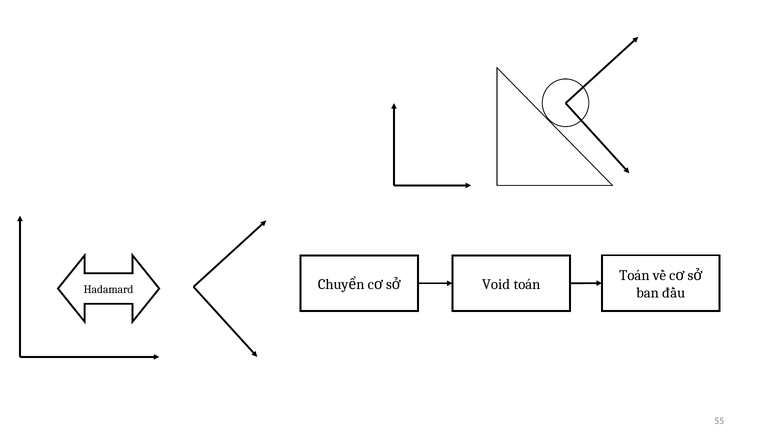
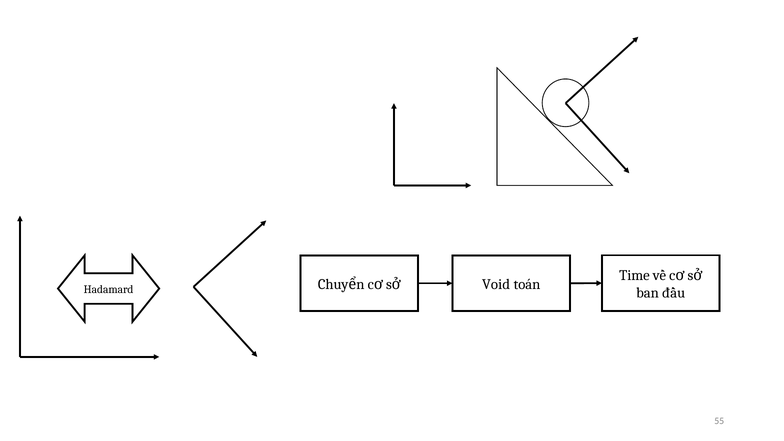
Toán at (634, 275): Toán -> Time
